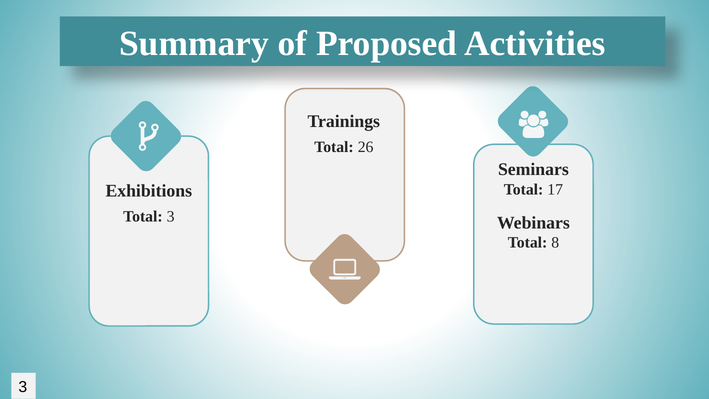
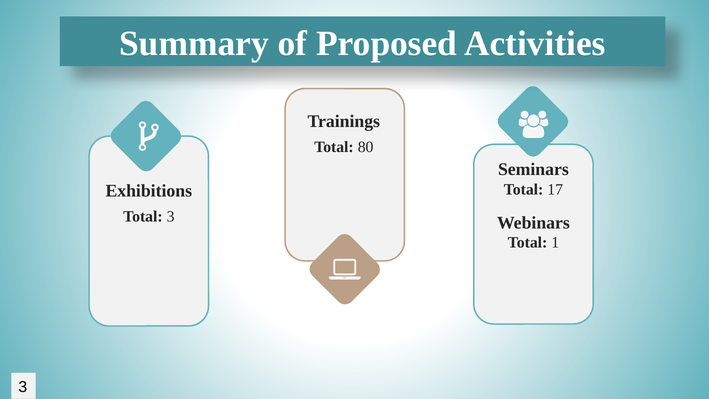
26: 26 -> 80
8: 8 -> 1
